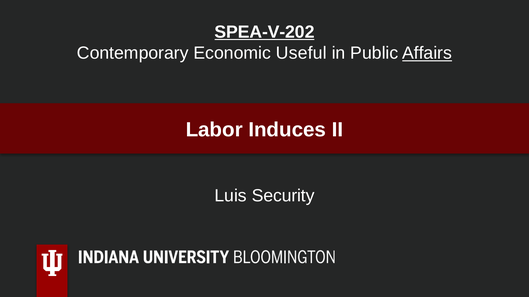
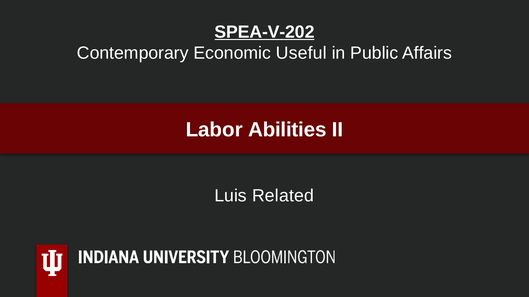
Affairs underline: present -> none
Induces: Induces -> Abilities
Security: Security -> Related
